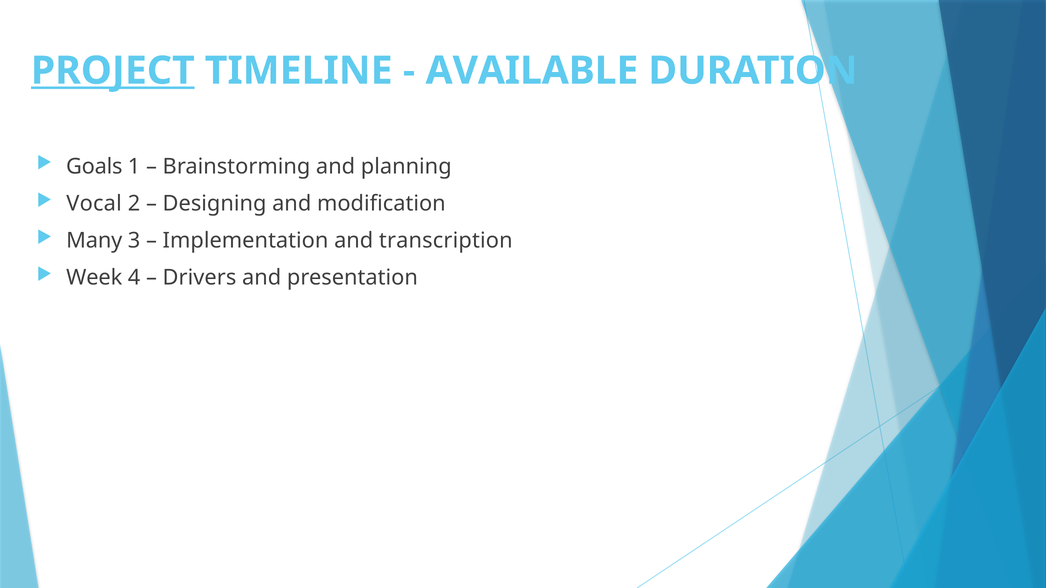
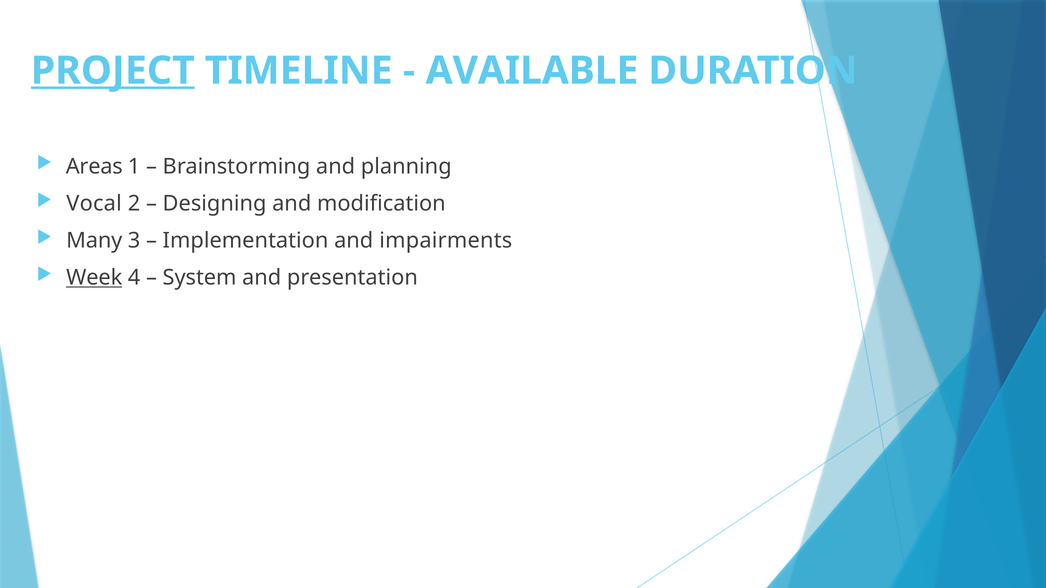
Goals: Goals -> Areas
transcription: transcription -> impairments
Week underline: none -> present
Drivers: Drivers -> System
